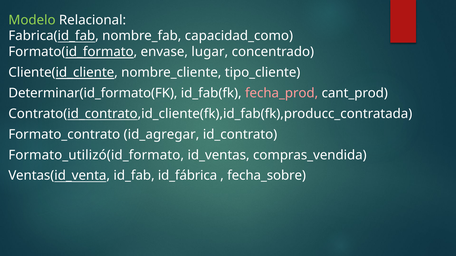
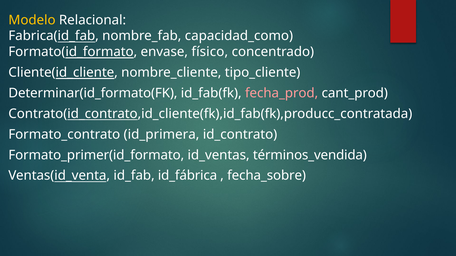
Modelo colour: light green -> yellow
lugar: lugar -> físico
id_agregar: id_agregar -> id_primera
Formato_utilizó(id_formato: Formato_utilizó(id_formato -> Formato_primer(id_formato
compras_vendida: compras_vendida -> términos_vendida
